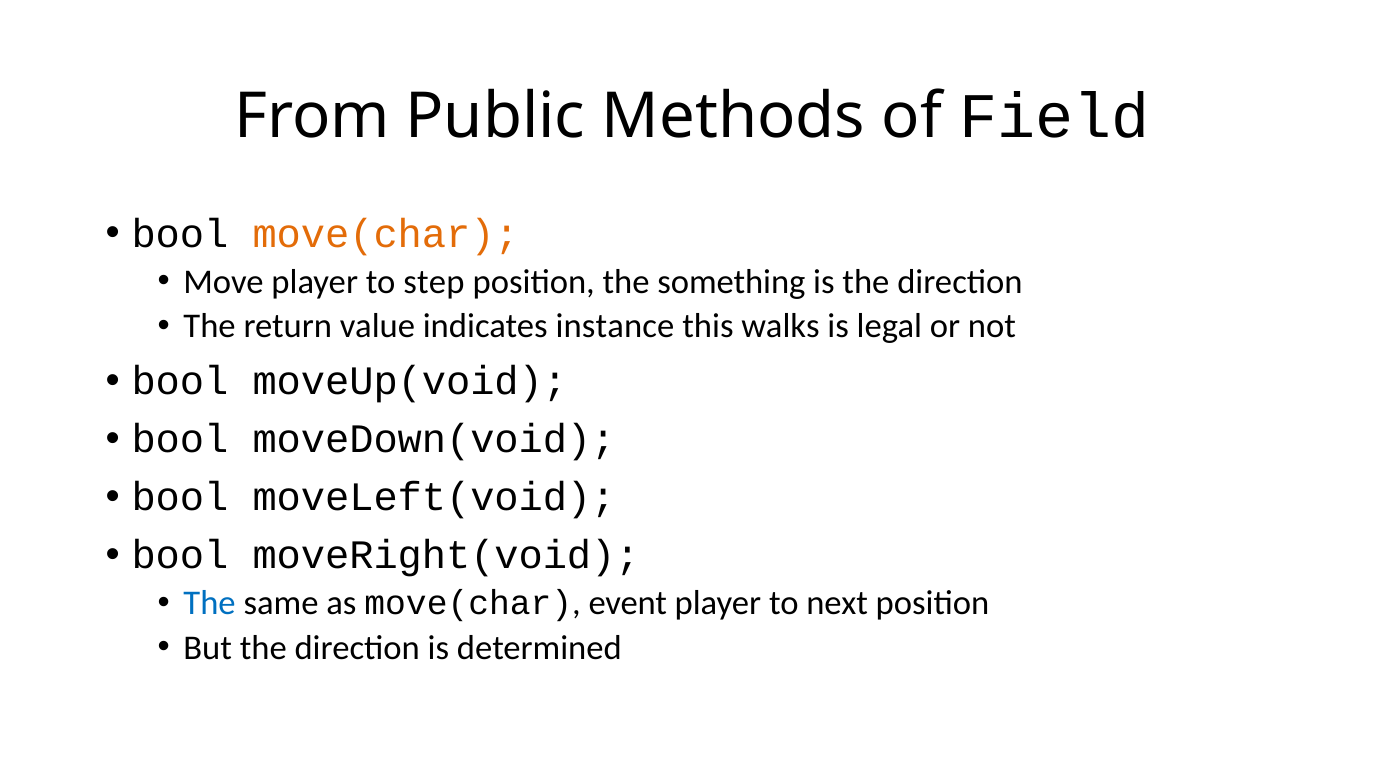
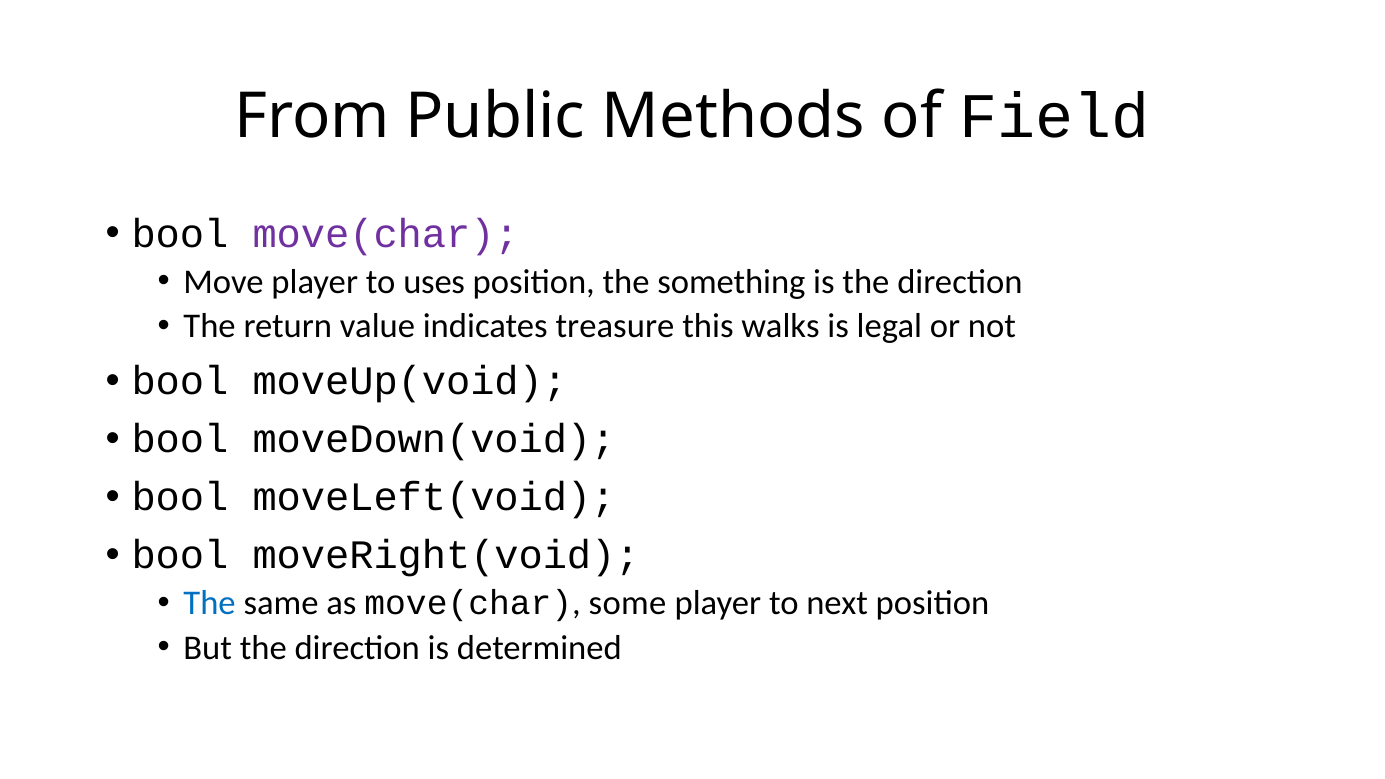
move(char at (386, 234) colour: orange -> purple
step: step -> uses
instance: instance -> treasure
event: event -> some
